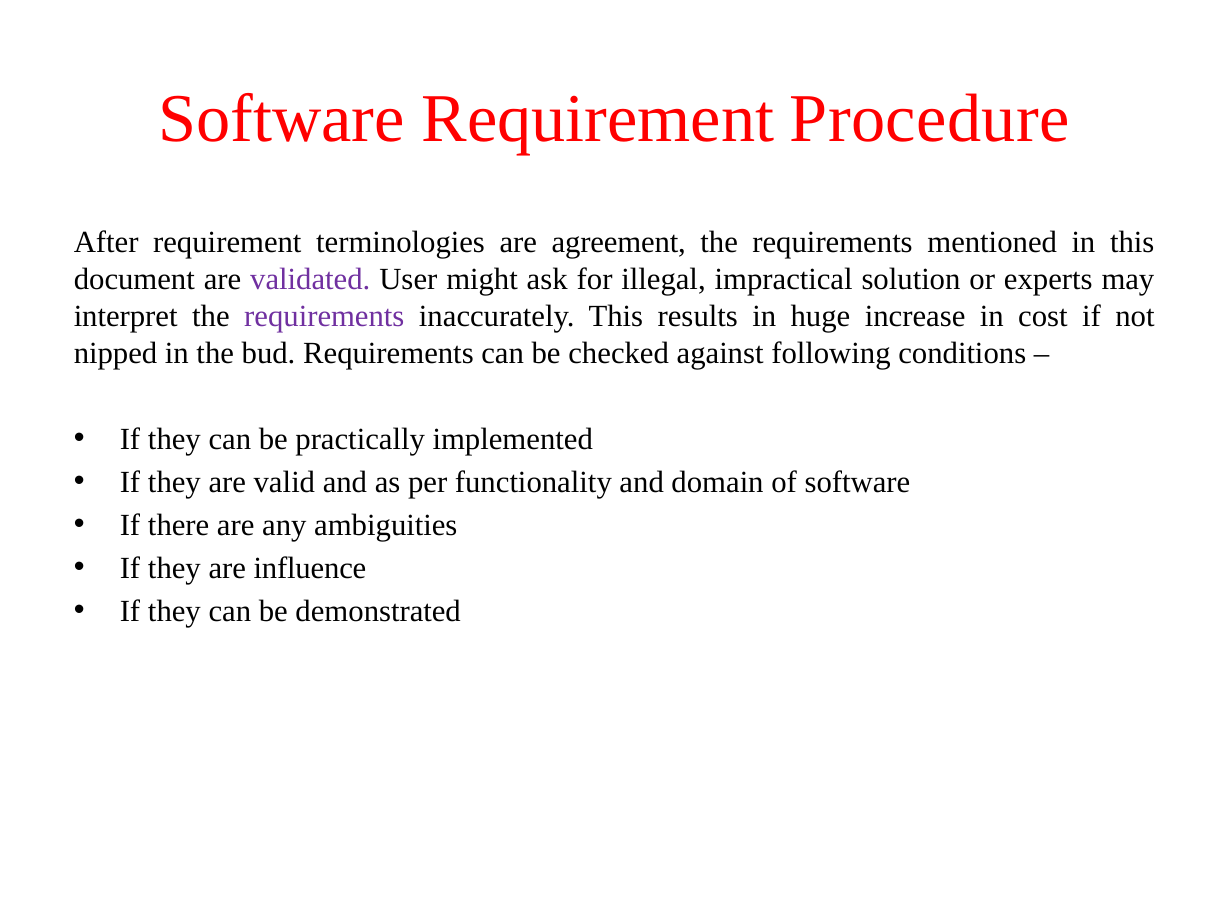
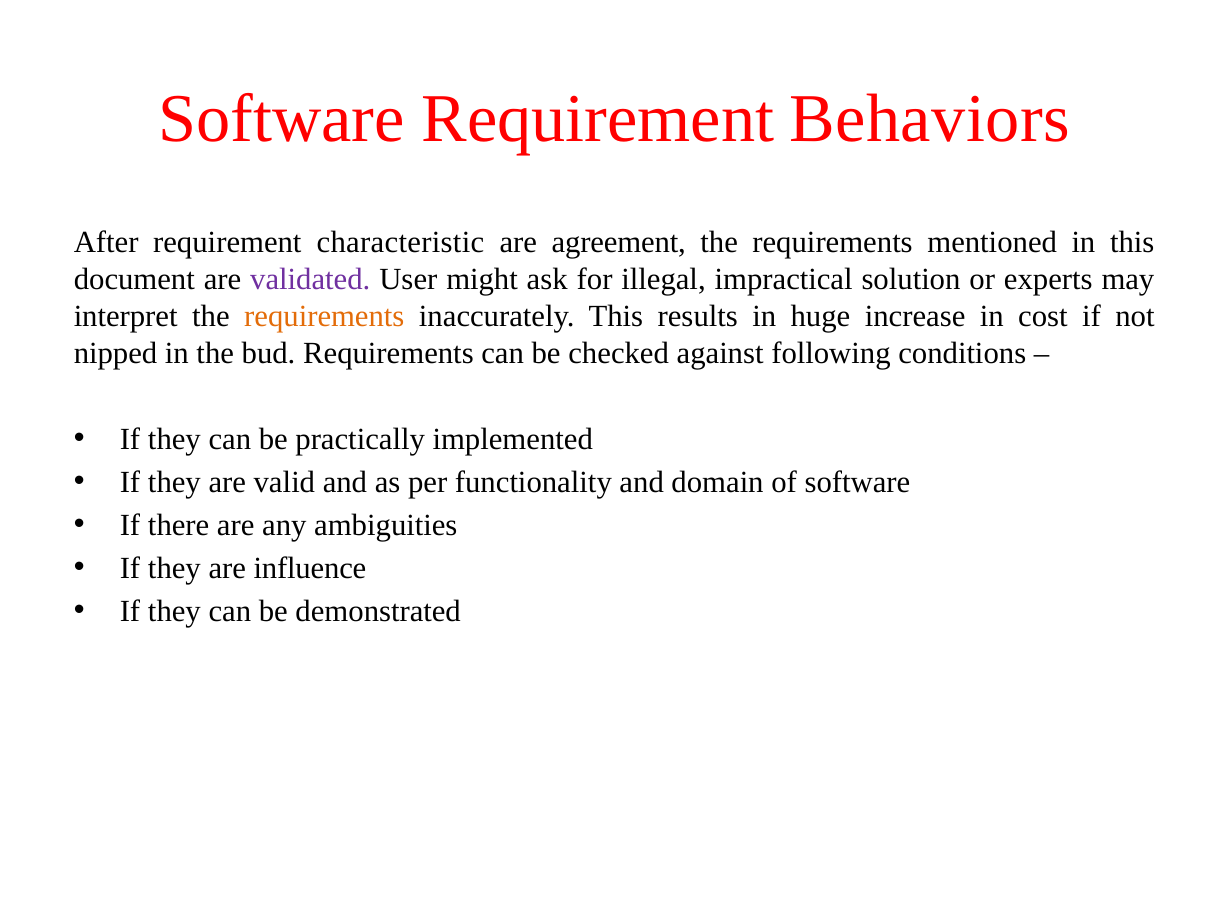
Procedure: Procedure -> Behaviors
terminologies: terminologies -> characteristic
requirements at (324, 316) colour: purple -> orange
